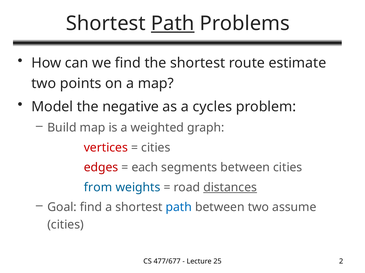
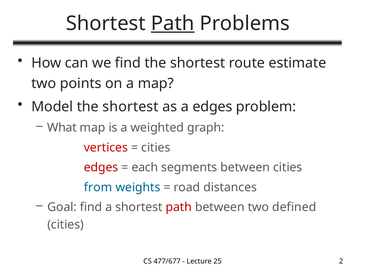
Model the negative: negative -> shortest
a cycles: cycles -> edges
Build: Build -> What
distances underline: present -> none
path at (179, 208) colour: blue -> red
assume: assume -> defined
